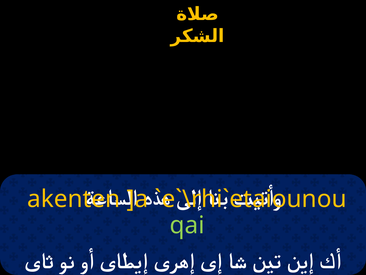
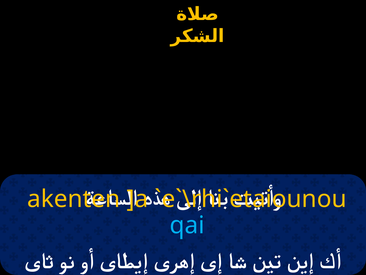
qai colour: light green -> light blue
